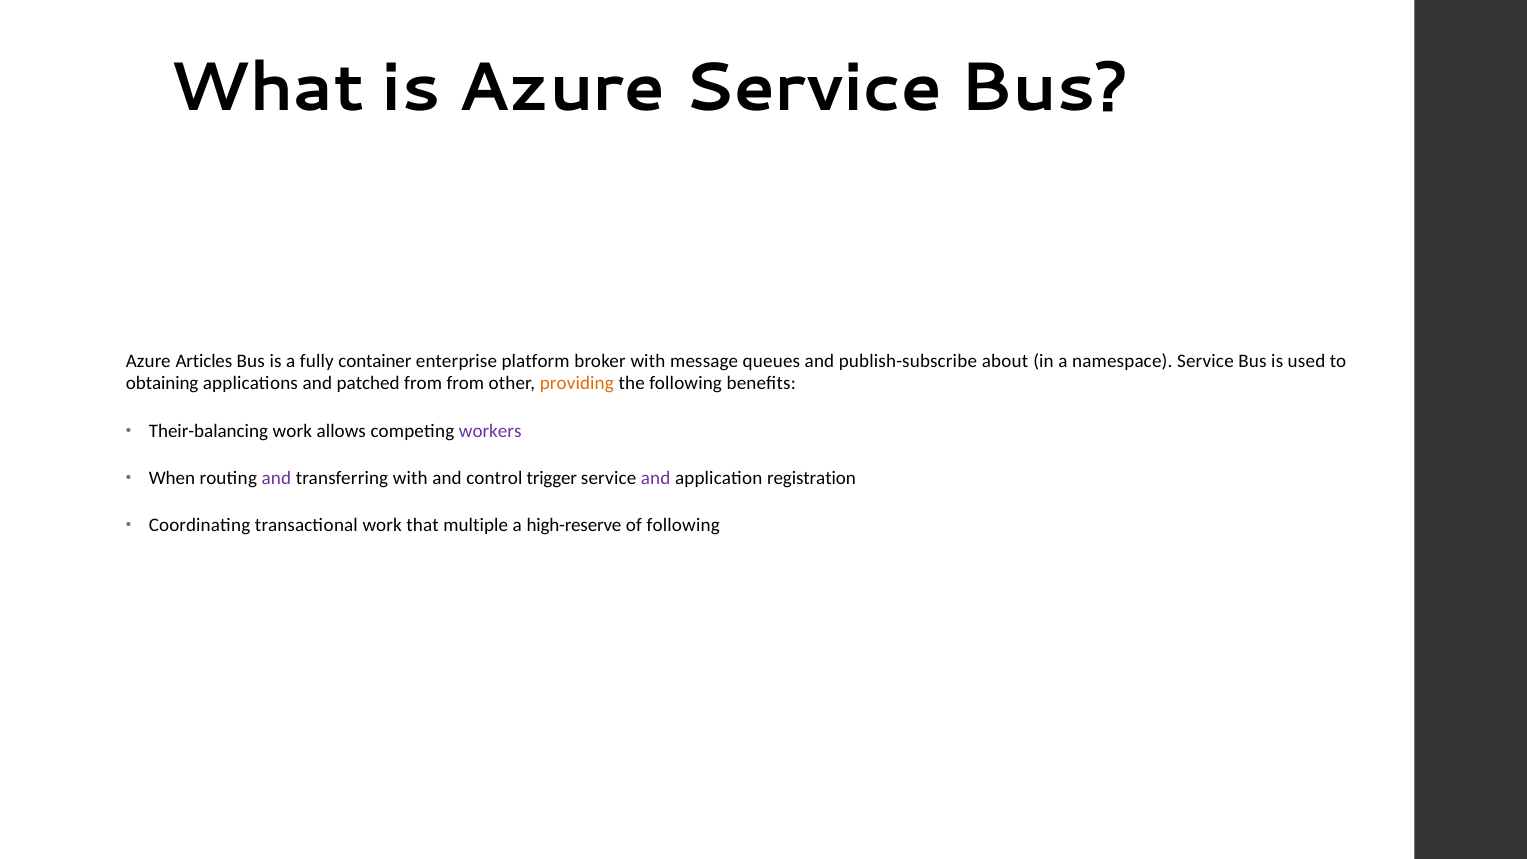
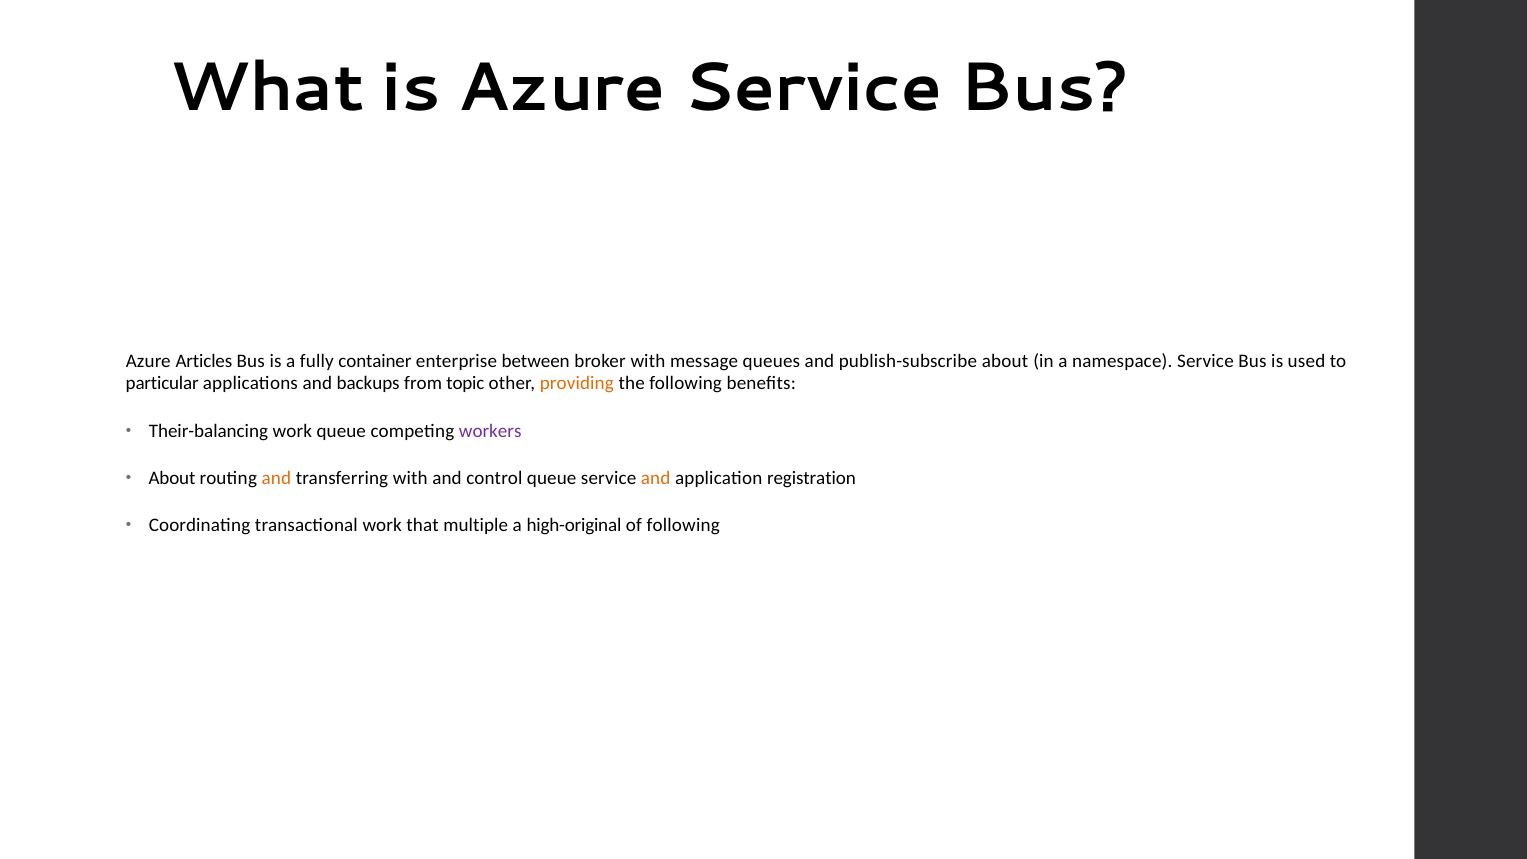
platform: platform -> between
obtaining: obtaining -> particular
patched: patched -> backups
from from: from -> topic
work allows: allows -> queue
When at (172, 478): When -> About
and at (276, 478) colour: purple -> orange
control trigger: trigger -> queue
and at (656, 478) colour: purple -> orange
high-reserve: high-reserve -> high-original
